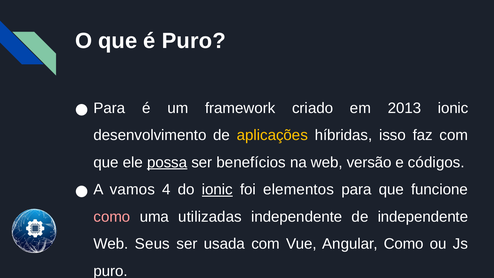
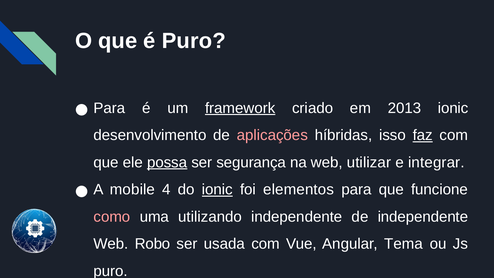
framework underline: none -> present
aplicações colour: yellow -> pink
faz underline: none -> present
benefícios: benefícios -> segurança
versão: versão -> utilizar
códigos: códigos -> integrar
vamos: vamos -> mobile
utilizadas: utilizadas -> utilizando
Seus: Seus -> Robo
Angular Como: Como -> Tema
